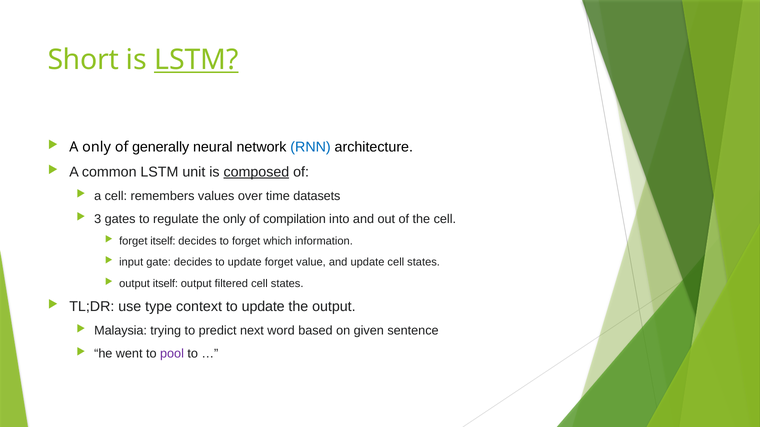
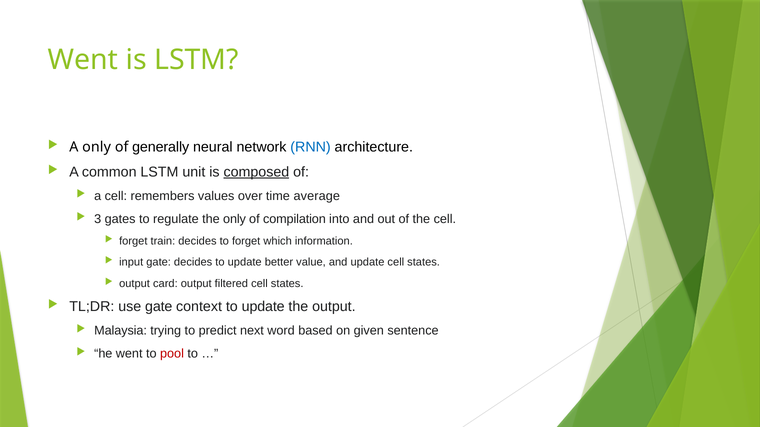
Short at (83, 60): Short -> Went
LSTM at (196, 60) underline: present -> none
datasets: datasets -> average
forget itself: itself -> train
update forget: forget -> better
output itself: itself -> card
use type: type -> gate
pool colour: purple -> red
